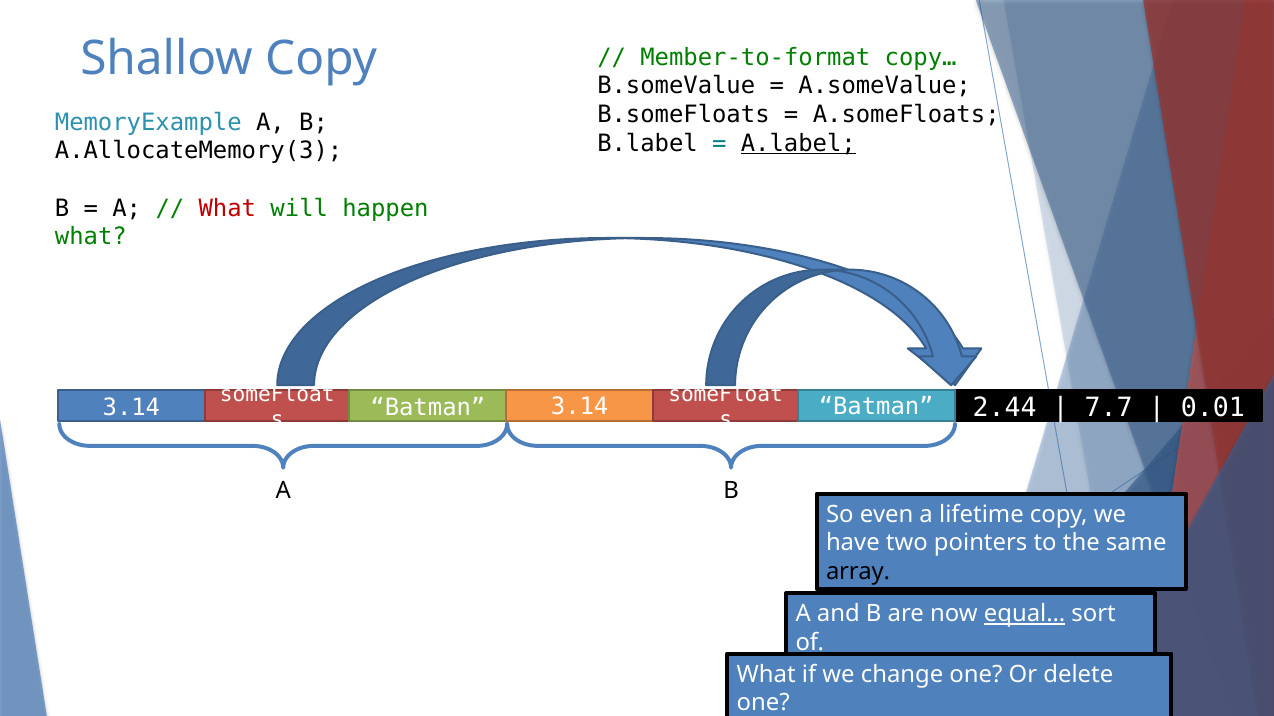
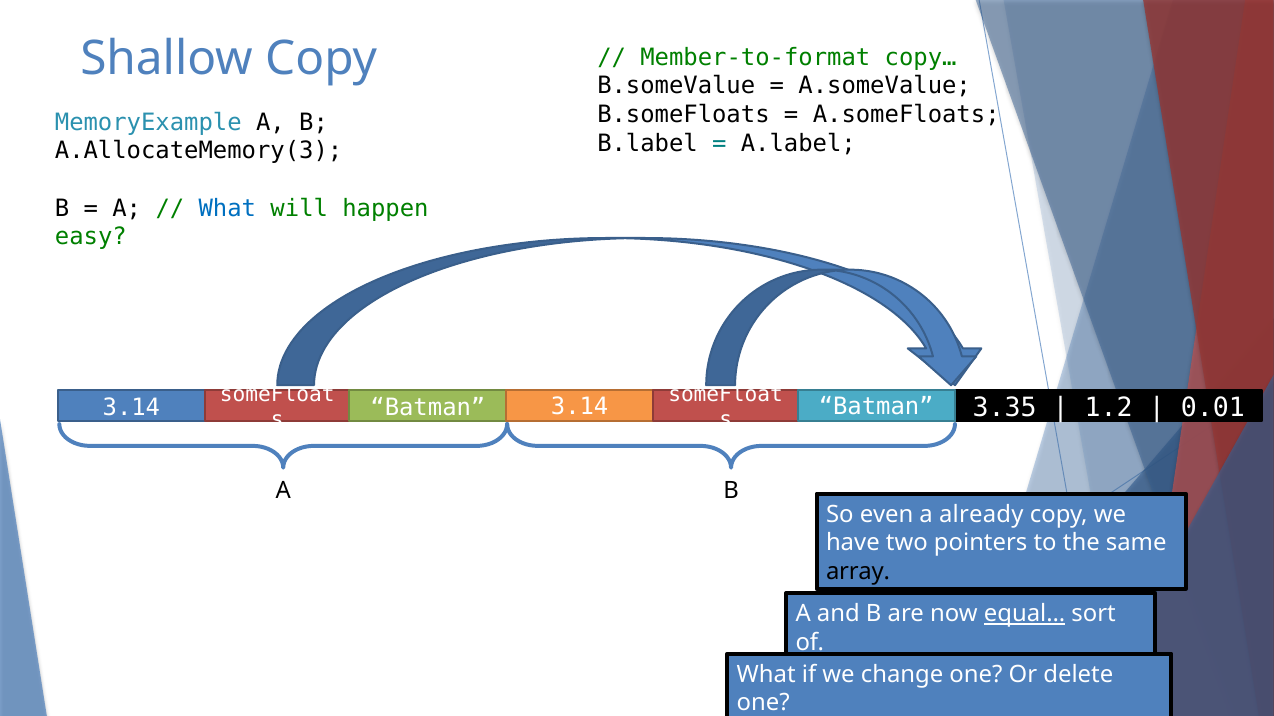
A.label underline: present -> none
What at (227, 208) colour: red -> blue
what at (91, 237): what -> easy
2.44: 2.44 -> 3.35
7.7: 7.7 -> 1.2
lifetime: lifetime -> already
